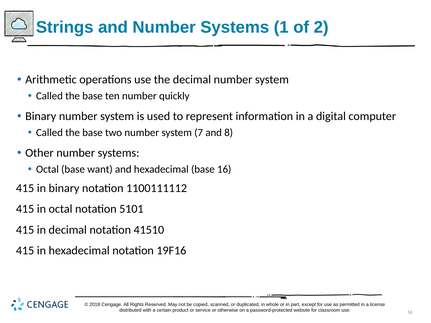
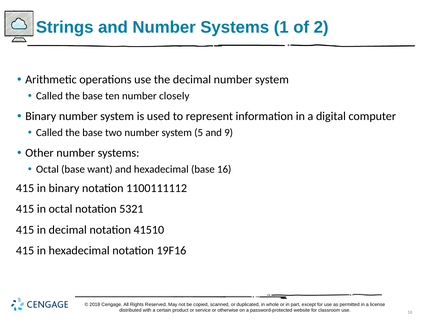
quickly: quickly -> closely
7: 7 -> 5
8: 8 -> 9
5101: 5101 -> 5321
